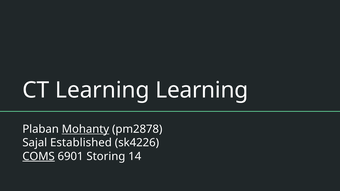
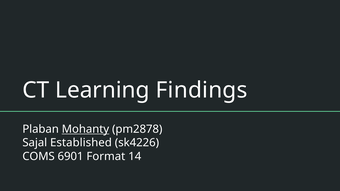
Learning Learning: Learning -> Findings
COMS underline: present -> none
Storing: Storing -> Format
